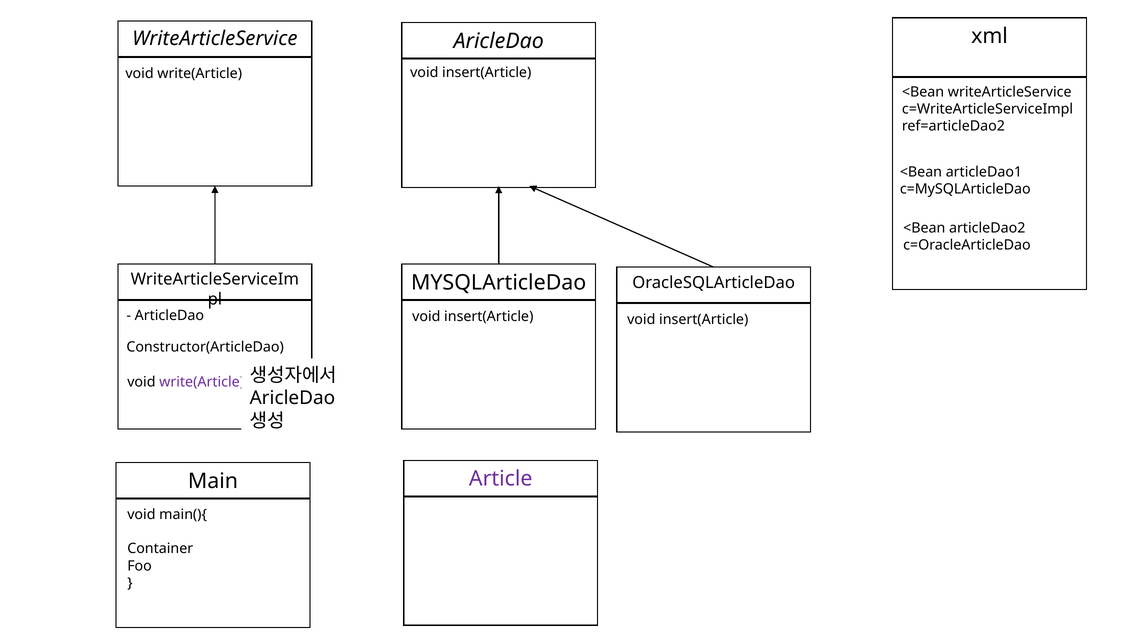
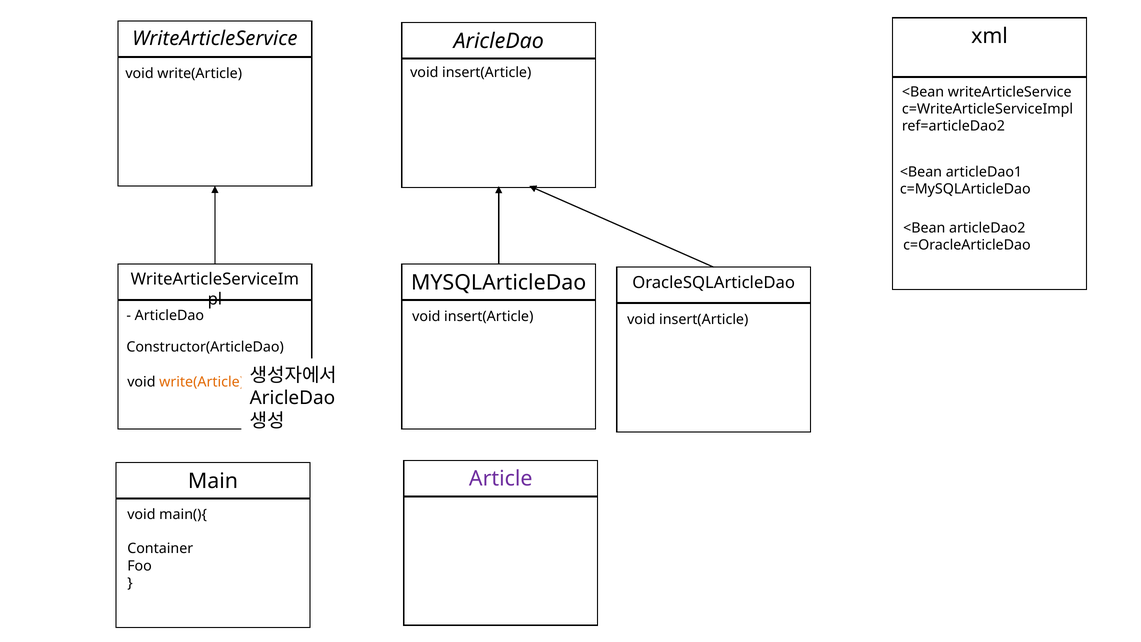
write(Article at (202, 382) colour: purple -> orange
